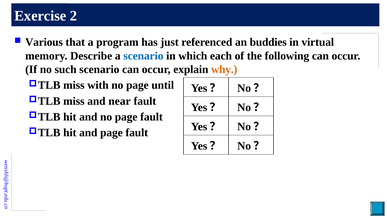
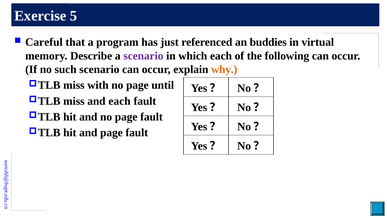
2: 2 -> 5
Various: Various -> Careful
scenario at (143, 56) colour: blue -> purple
and near: near -> each
